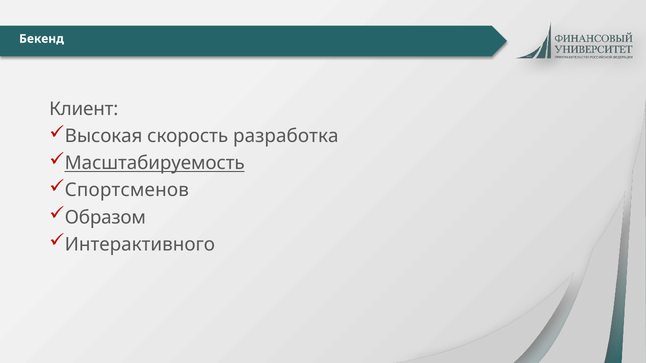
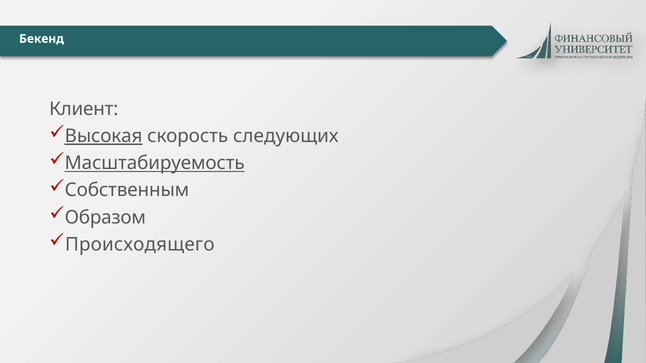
Высокая underline: none -> present
разработка: разработка -> следующих
Спортсменов: Спортсменов -> Собственным
Интерактивного: Интерактивного -> Происходящего
